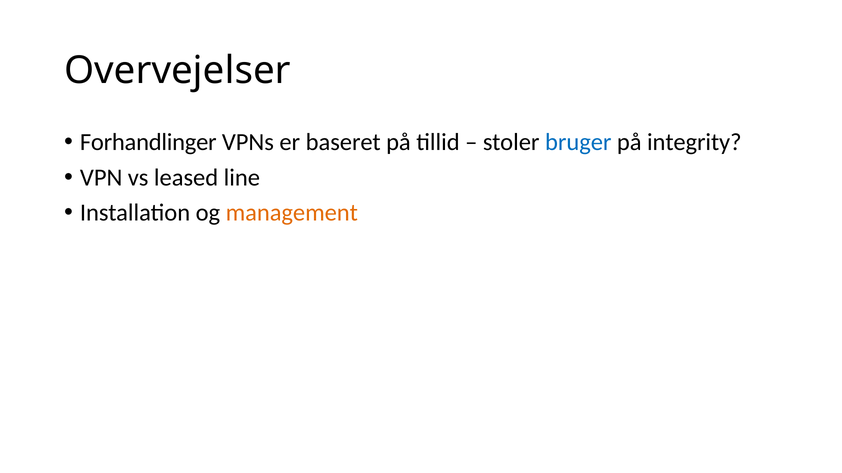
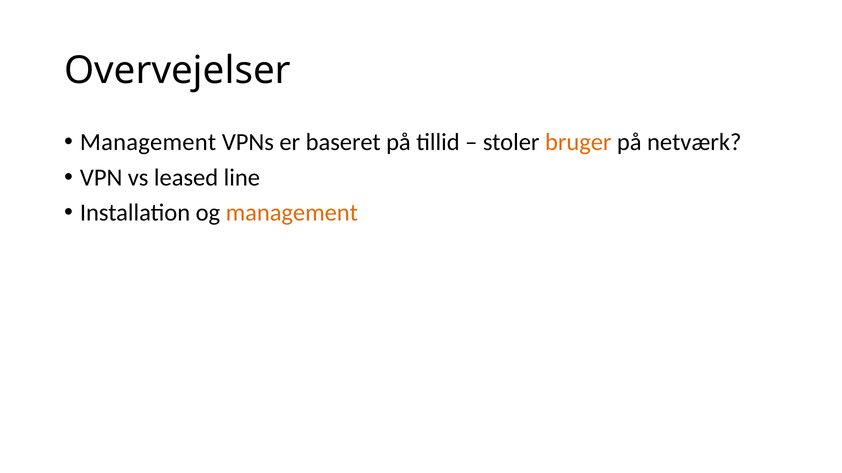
Forhandlinger at (148, 142): Forhandlinger -> Management
bruger colour: blue -> orange
integrity: integrity -> netværk
